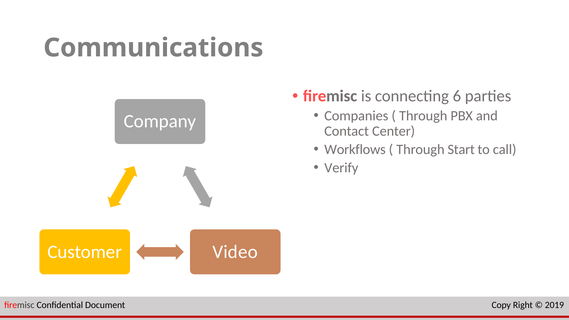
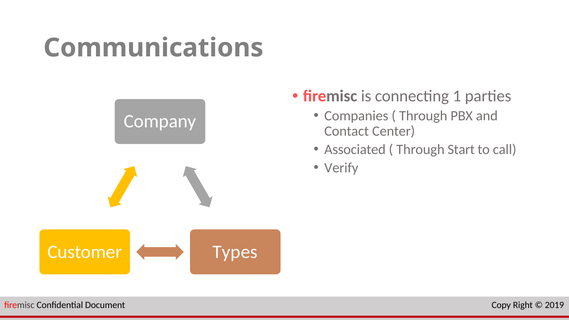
6: 6 -> 1
Workflows: Workflows -> Associated
Video: Video -> Types
